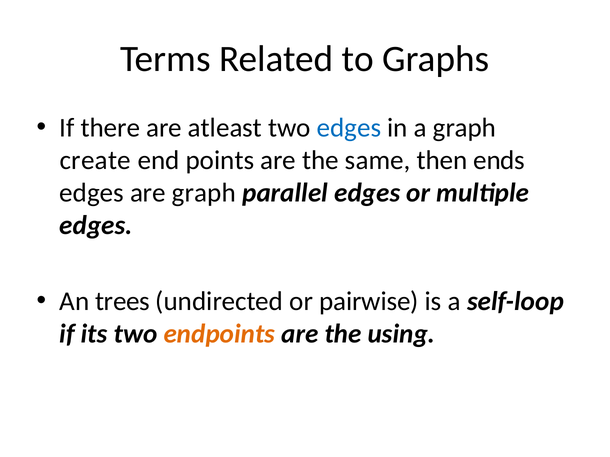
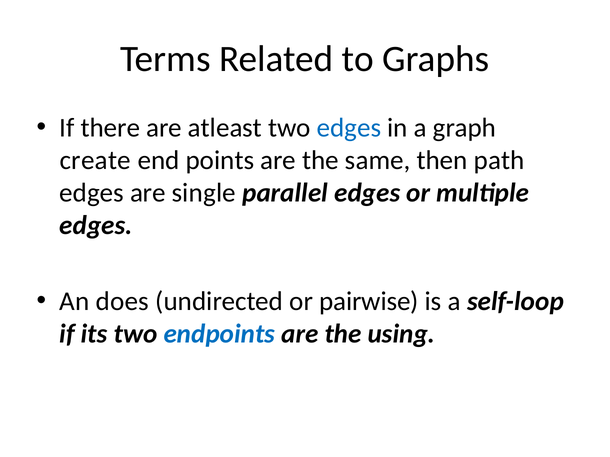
ends: ends -> path
are graph: graph -> single
trees: trees -> does
endpoints colour: orange -> blue
